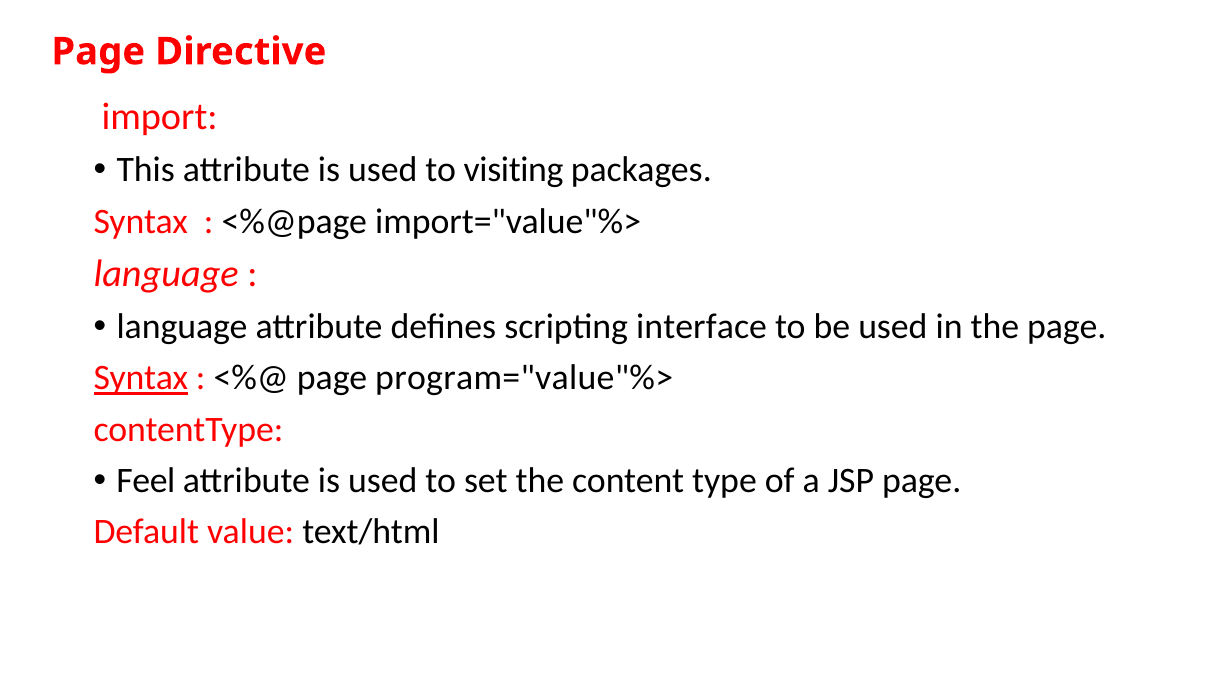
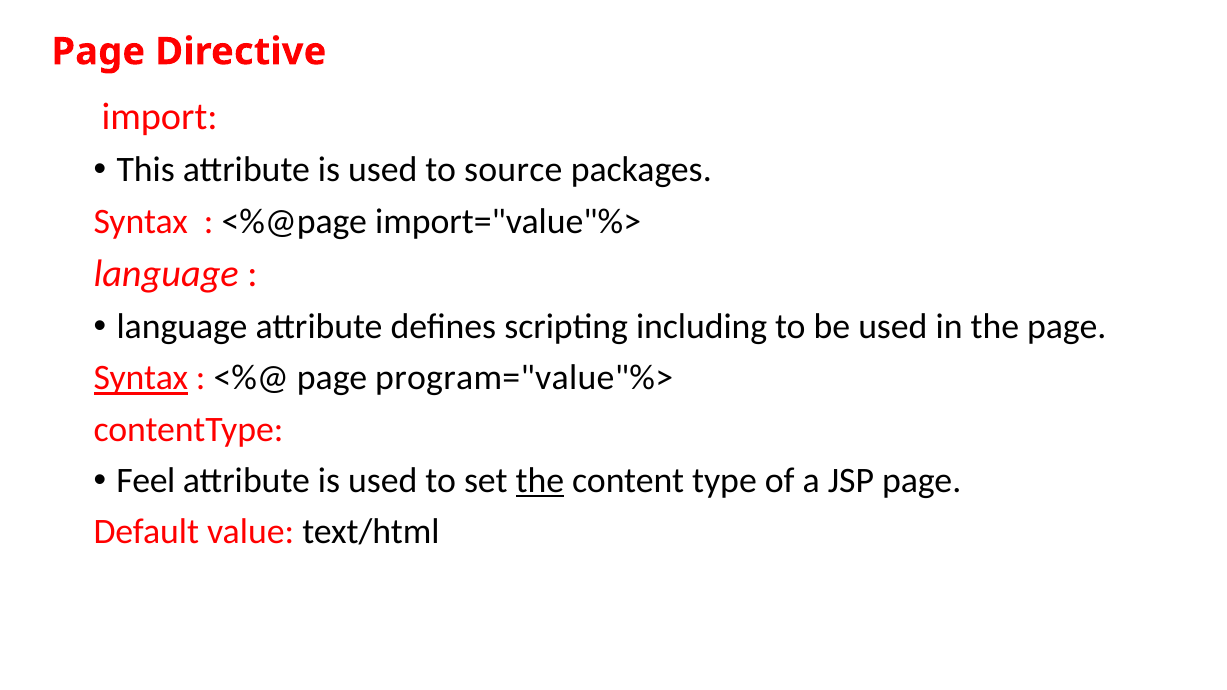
visiting: visiting -> source
interface: interface -> including
the at (540, 481) underline: none -> present
